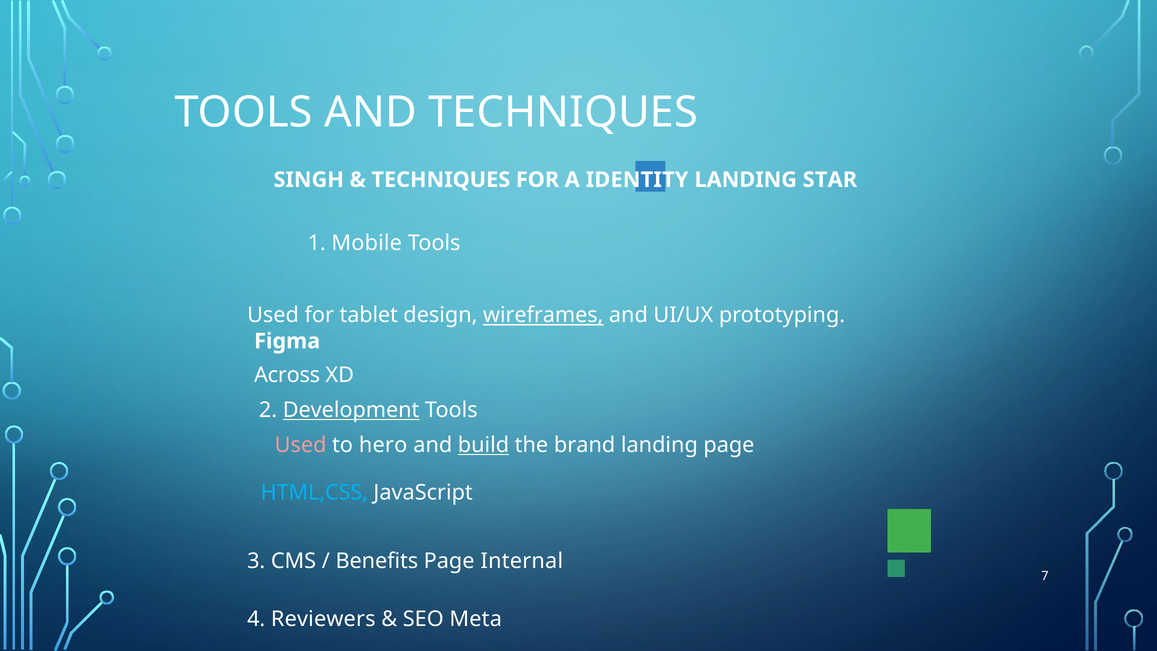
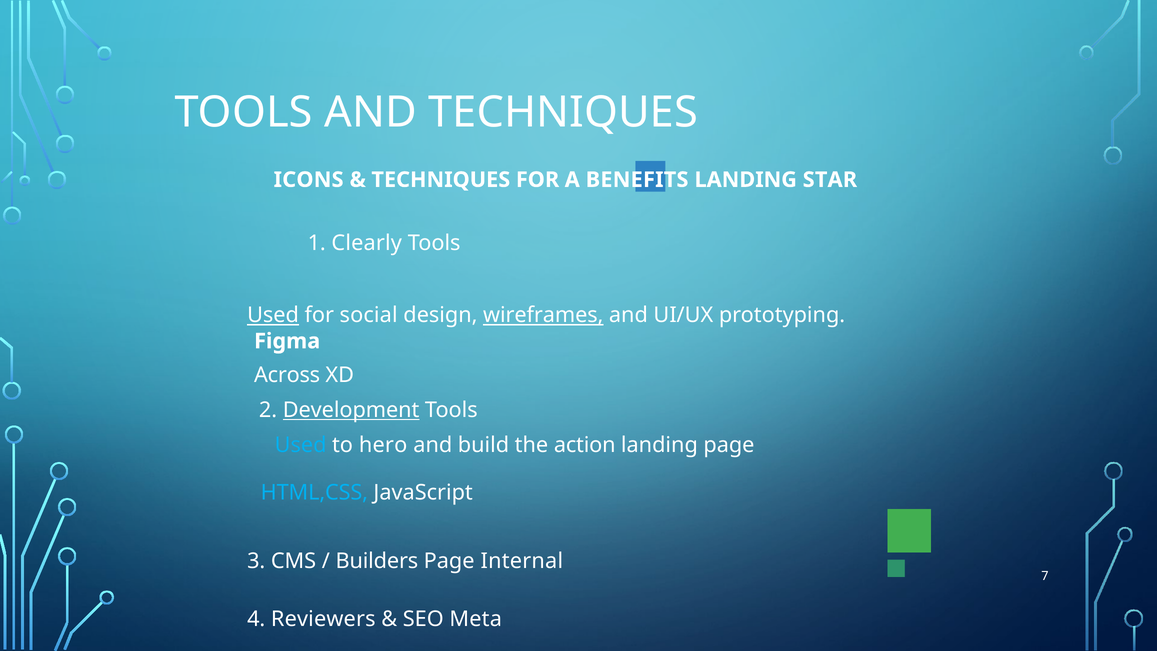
SINGH: SINGH -> ICONS
IDENTITY: IDENTITY -> BENEFITS
Mobile: Mobile -> Clearly
Used at (273, 315) underline: none -> present
tablet: tablet -> social
Used at (301, 445) colour: pink -> light blue
build underline: present -> none
brand: brand -> action
Benefits: Benefits -> Builders
